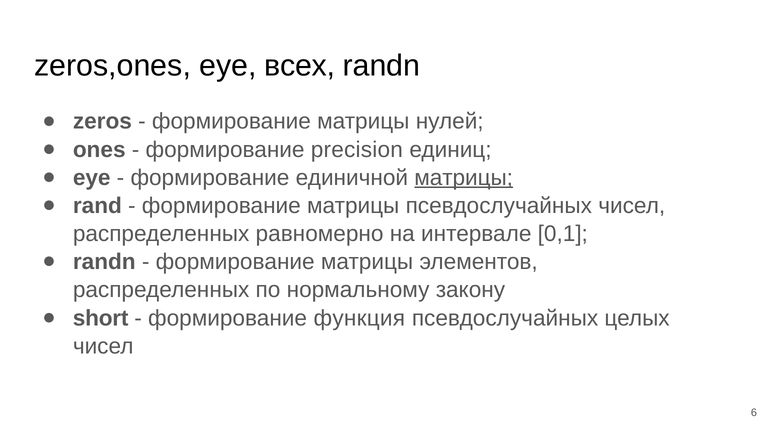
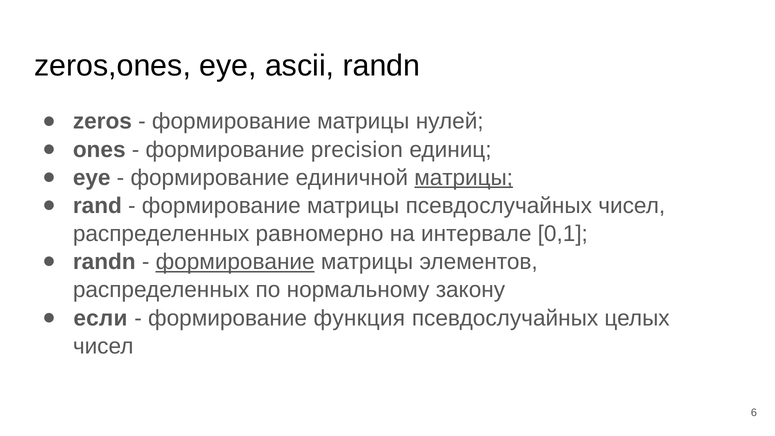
всех: всех -> ascii
формирование at (235, 262) underline: none -> present
short: short -> если
